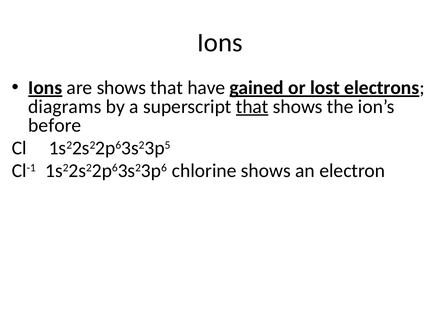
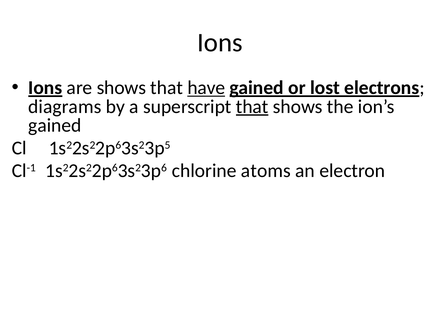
have underline: none -> present
before at (55, 125): before -> gained
chlorine shows: shows -> atoms
